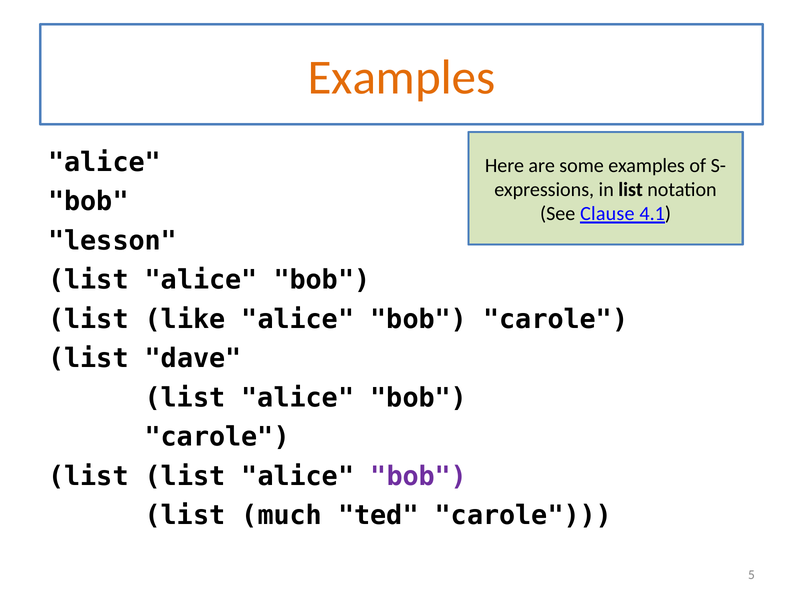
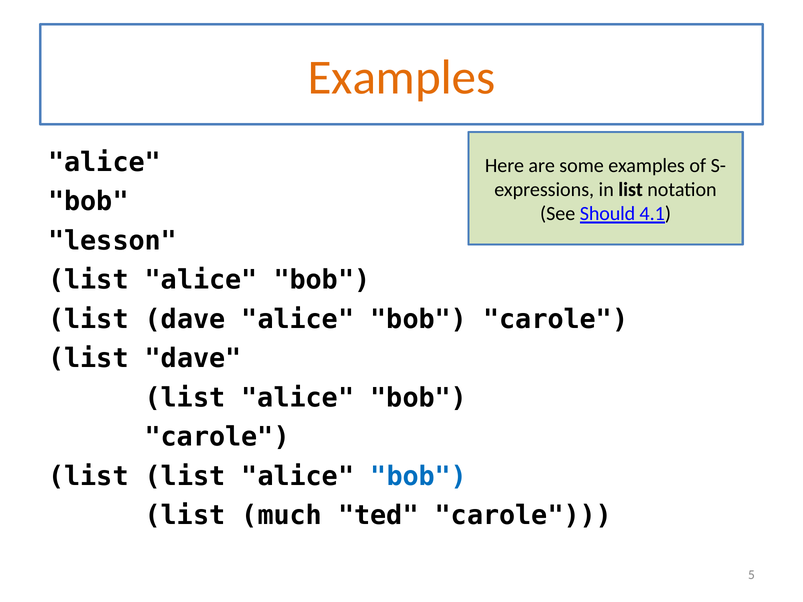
Clause: Clause -> Should
like at (185, 320): like -> dave
bob at (419, 477) colour: purple -> blue
